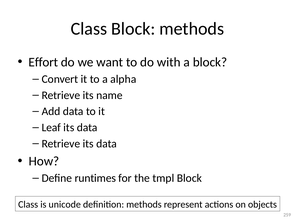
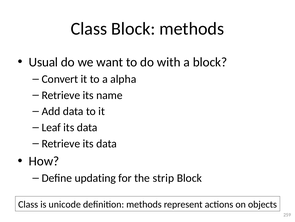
Effort: Effort -> Usual
runtimes: runtimes -> updating
tmpl: tmpl -> strip
